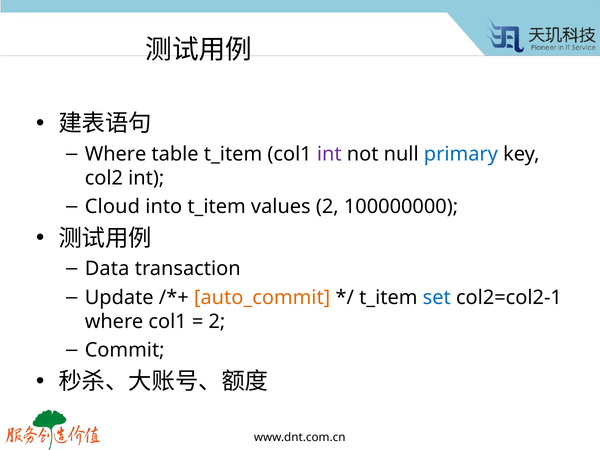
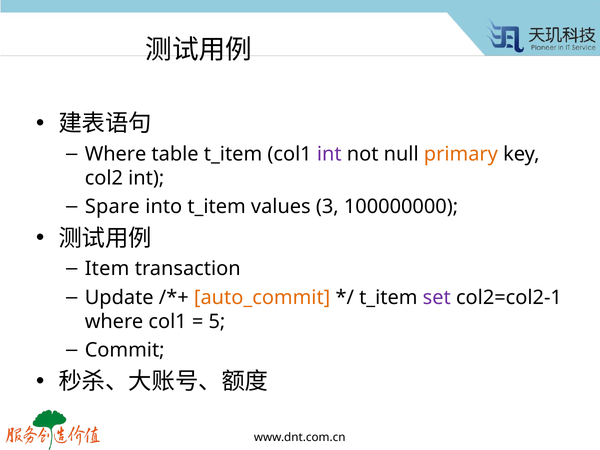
primary colour: blue -> orange
Cloud: Cloud -> Spare
values 2: 2 -> 3
Data: Data -> Item
set colour: blue -> purple
2 at (217, 321): 2 -> 5
